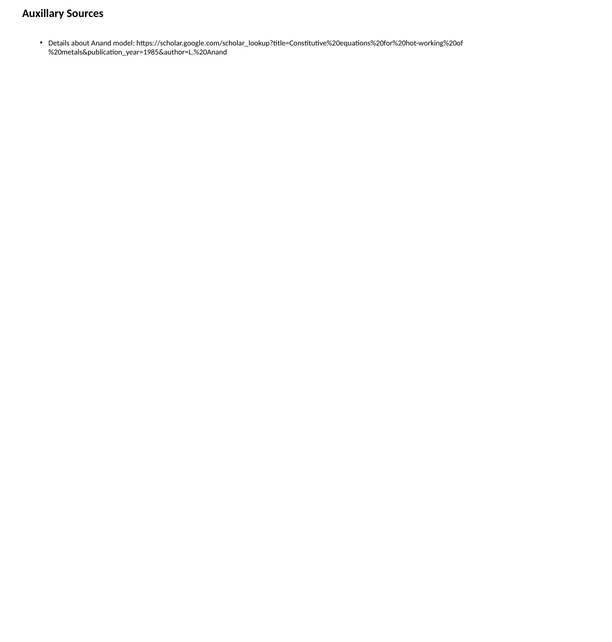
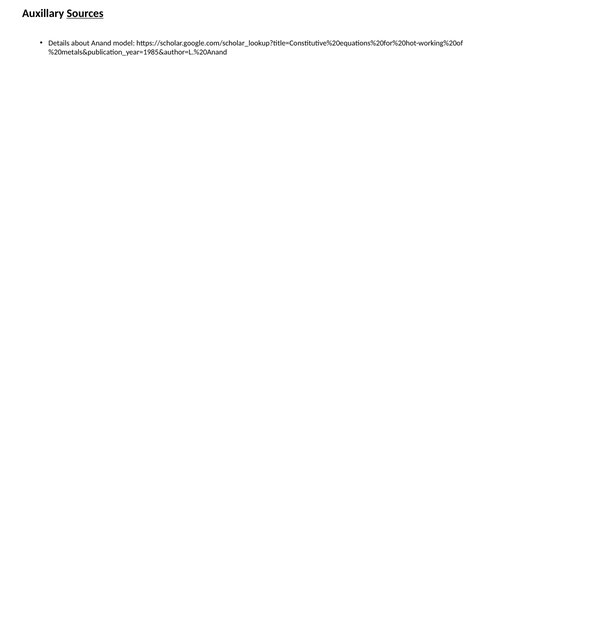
Sources underline: none -> present
